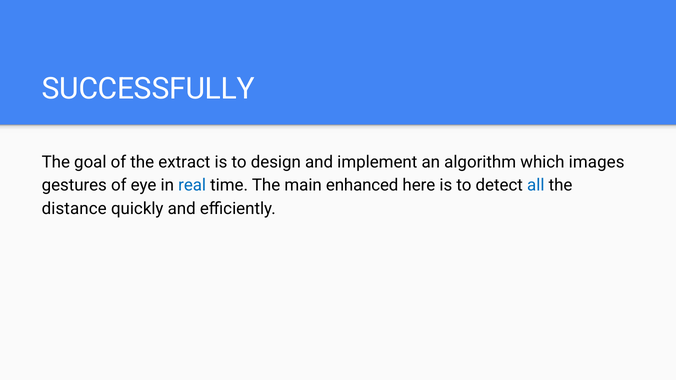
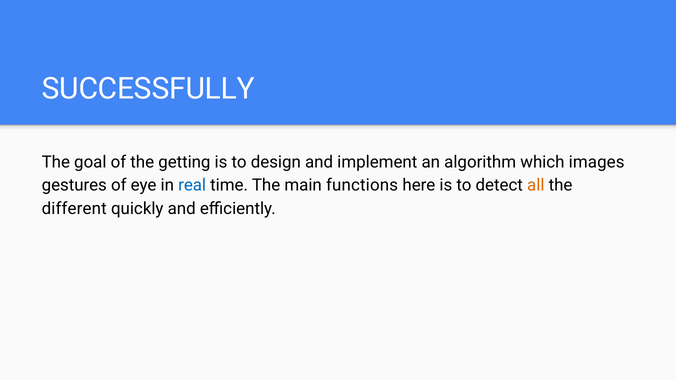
extract: extract -> getting
enhanced: enhanced -> functions
all colour: blue -> orange
distance: distance -> different
